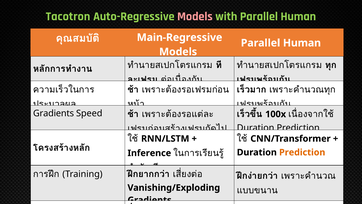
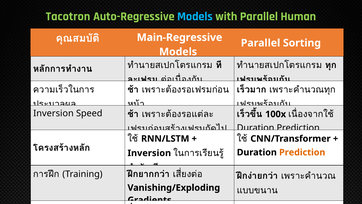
Models at (195, 16) colour: pink -> light blue
Human at (302, 43): Human -> Sorting
Gradients at (54, 113): Gradients -> Inversion
Inference at (149, 153): Inference -> Inversion
